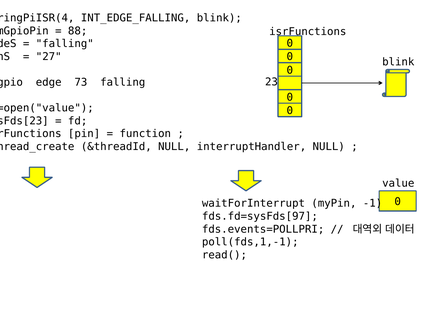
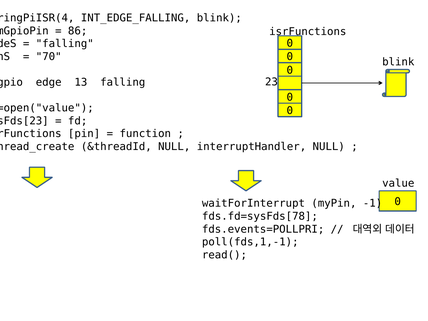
88: 88 -> 86
27: 27 -> 70
73: 73 -> 13
fds.fd=sysFds[97: fds.fd=sysFds[97 -> fds.fd=sysFds[78
